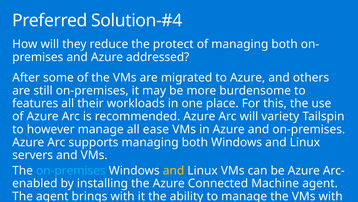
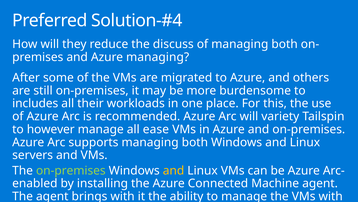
protect: protect -> discuss
Azure addressed: addressed -> managing
features at (35, 103): features -> includes
on-premises at (71, 170) colour: light blue -> light green
